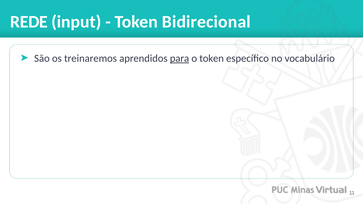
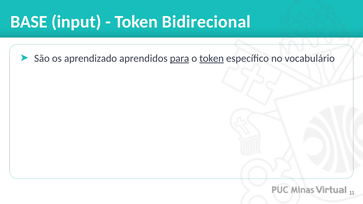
REDE: REDE -> BASE
treinaremos: treinaremos -> aprendizado
token at (212, 58) underline: none -> present
